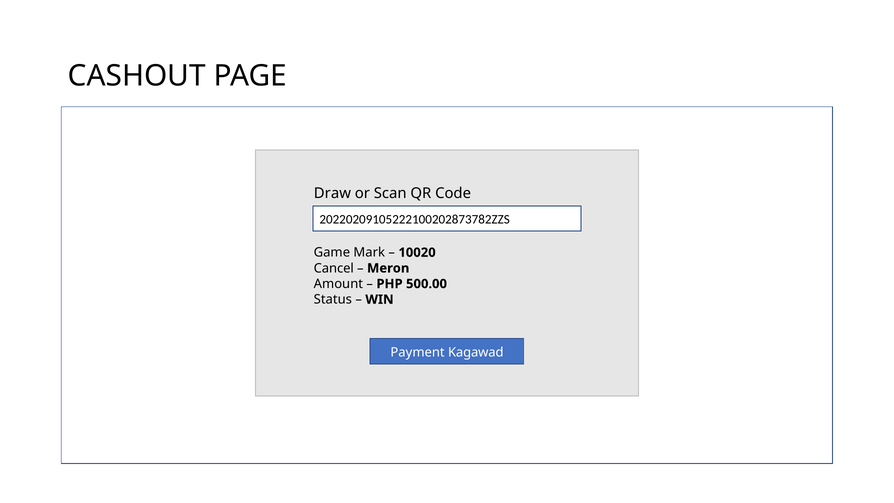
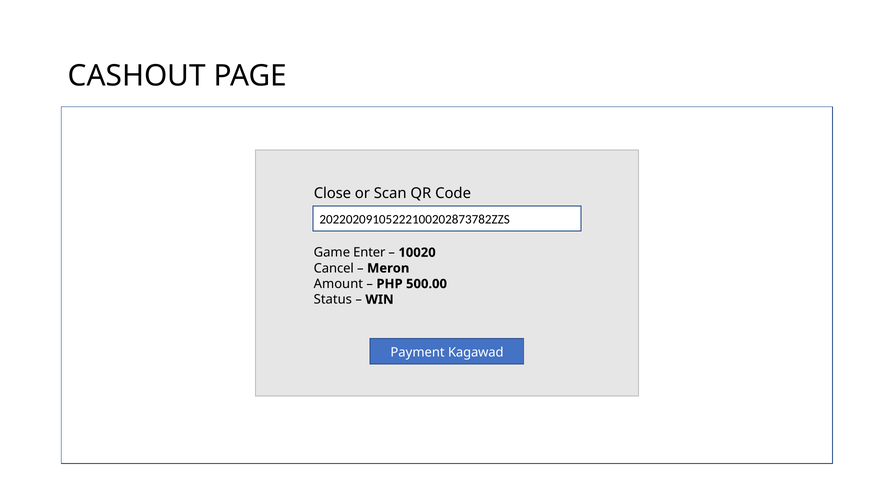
Draw: Draw -> Close
Mark: Mark -> Enter
